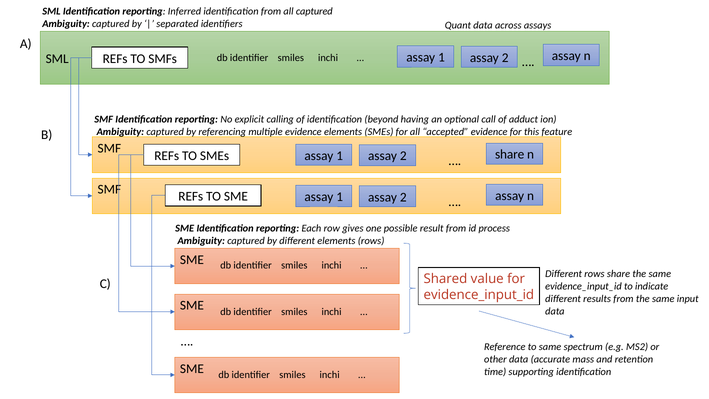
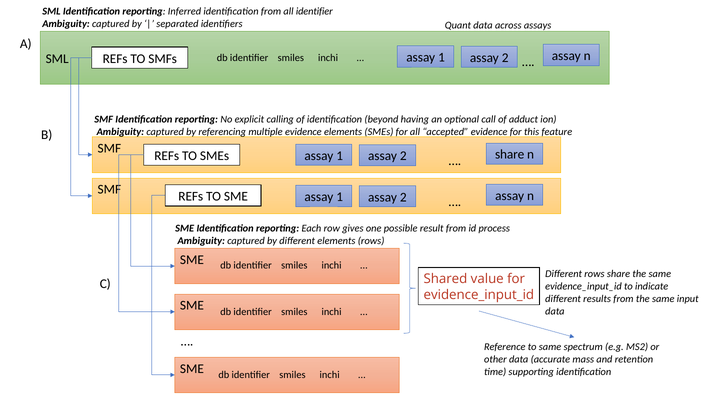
all captured: captured -> identifier
